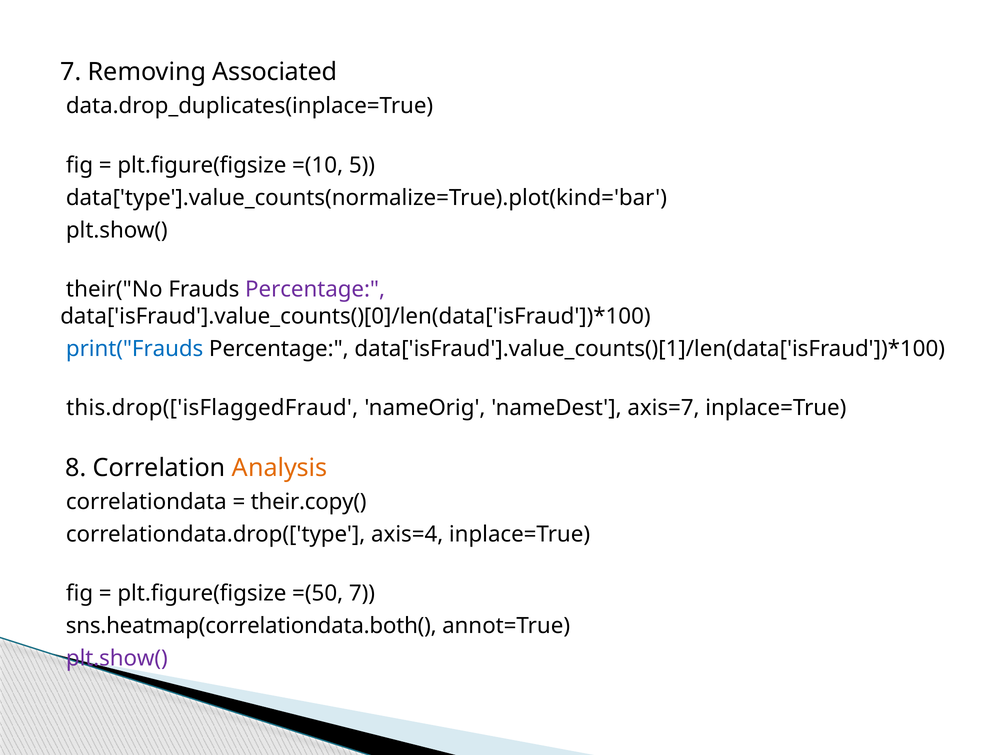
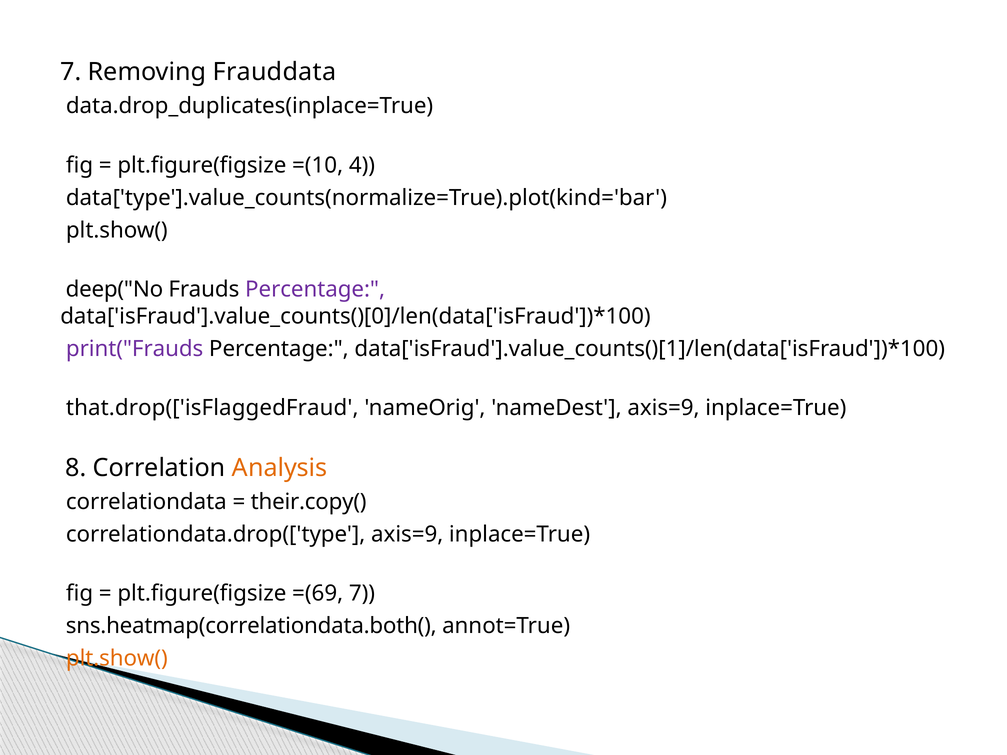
Associated: Associated -> Frauddata
5: 5 -> 4
their("No: their("No -> deep("No
print("Frauds colour: blue -> purple
this.drop(['isFlaggedFraud: this.drop(['isFlaggedFraud -> that.drop(['isFlaggedFraud
nameDest axis=7: axis=7 -> axis=9
correlationdata.drop(['type axis=4: axis=4 -> axis=9
=(50: =(50 -> =(69
plt.show( at (117, 659) colour: purple -> orange
